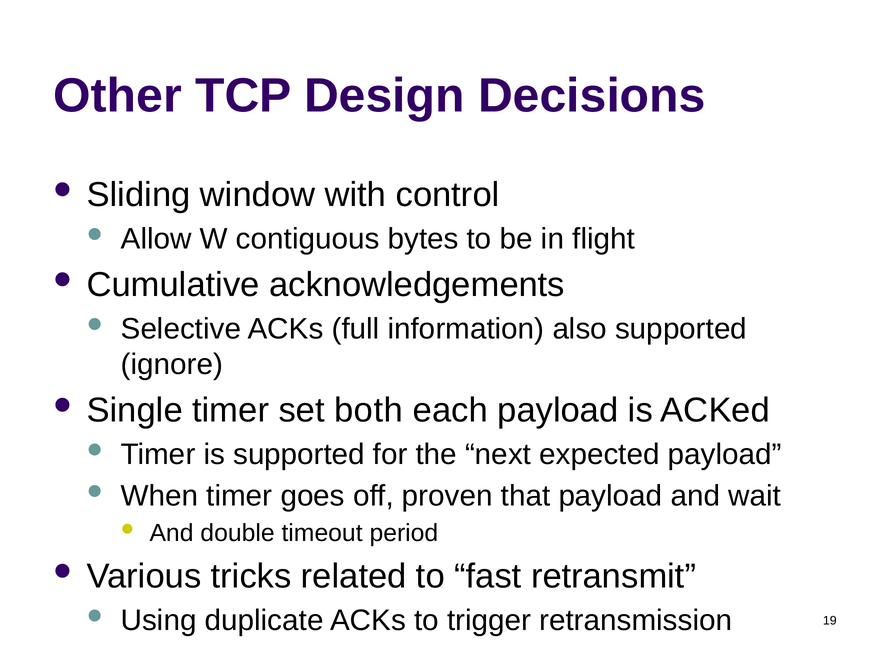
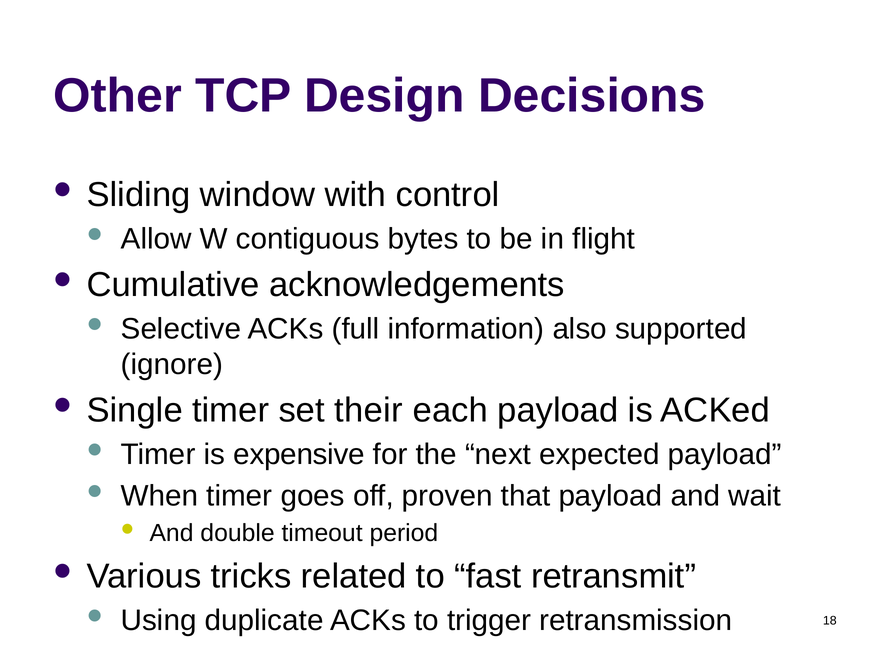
both: both -> their
is supported: supported -> expensive
19: 19 -> 18
